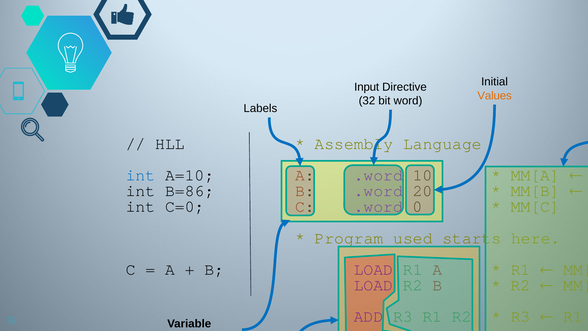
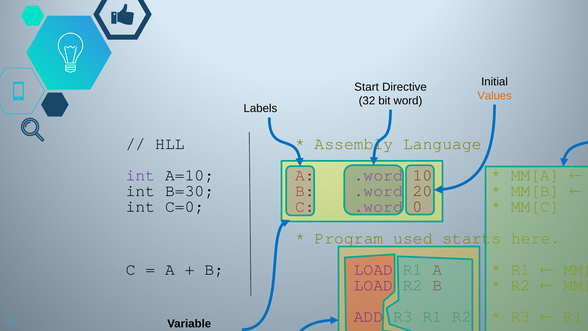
Input: Input -> Start
int at (141, 175) colour: blue -> purple
B=86: B=86 -> B=30
